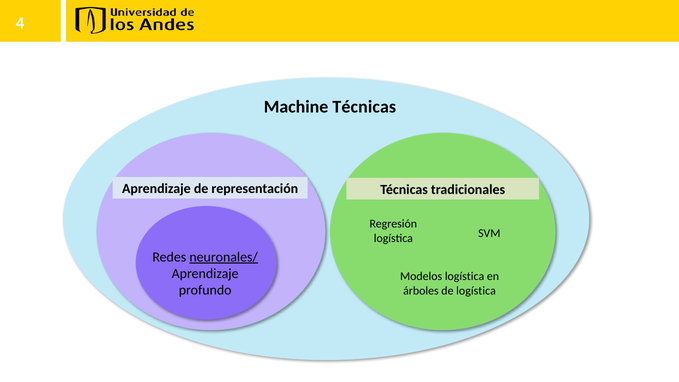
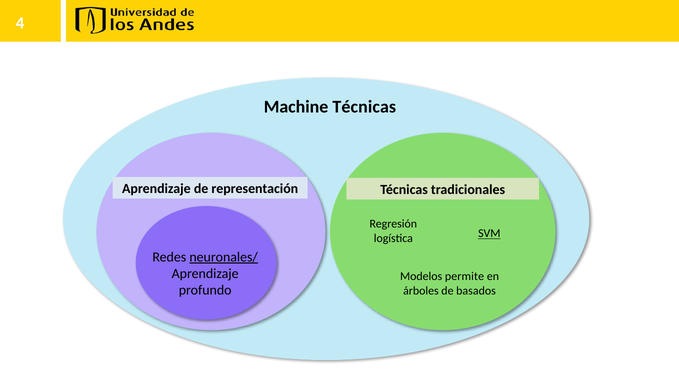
SVM underline: none -> present
Modelos logística: logística -> permite
de logística: logística -> basados
